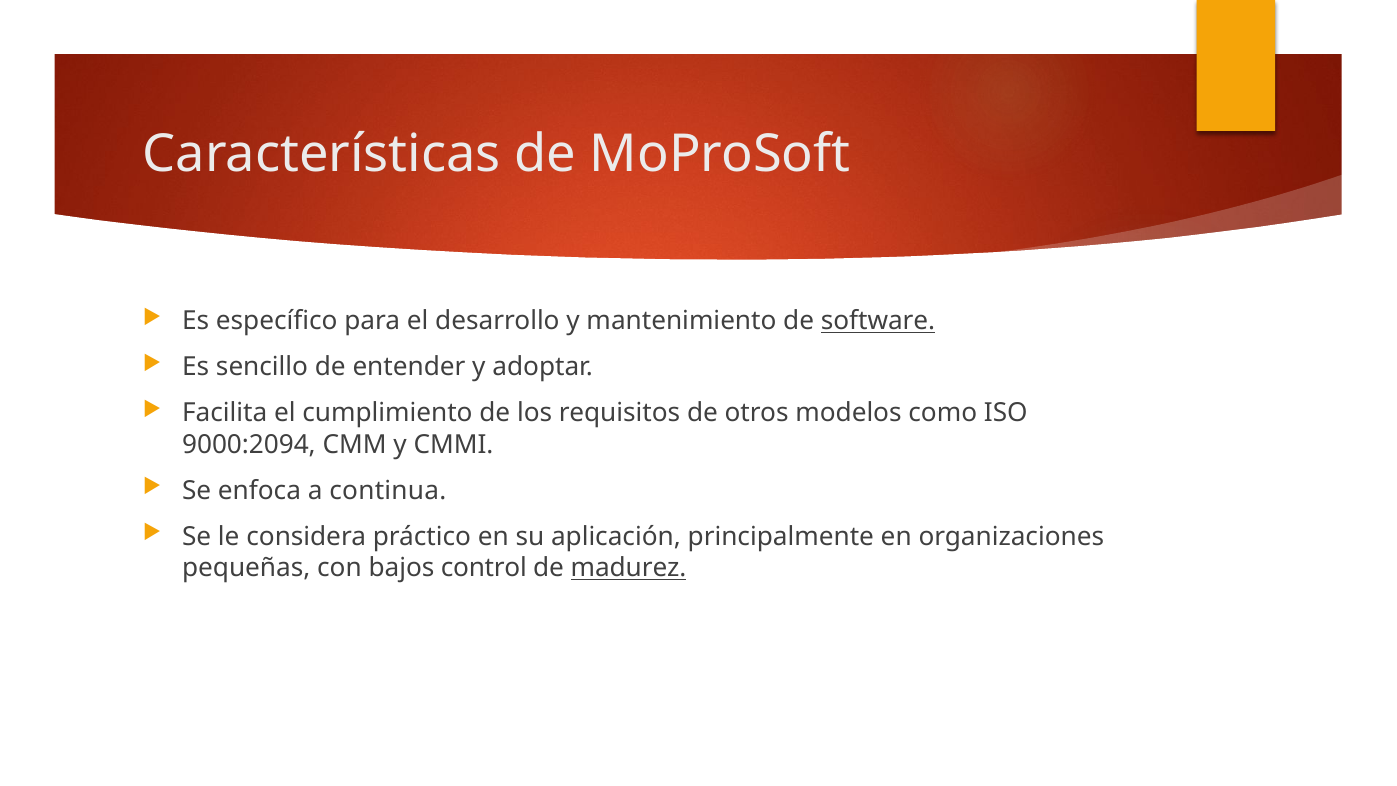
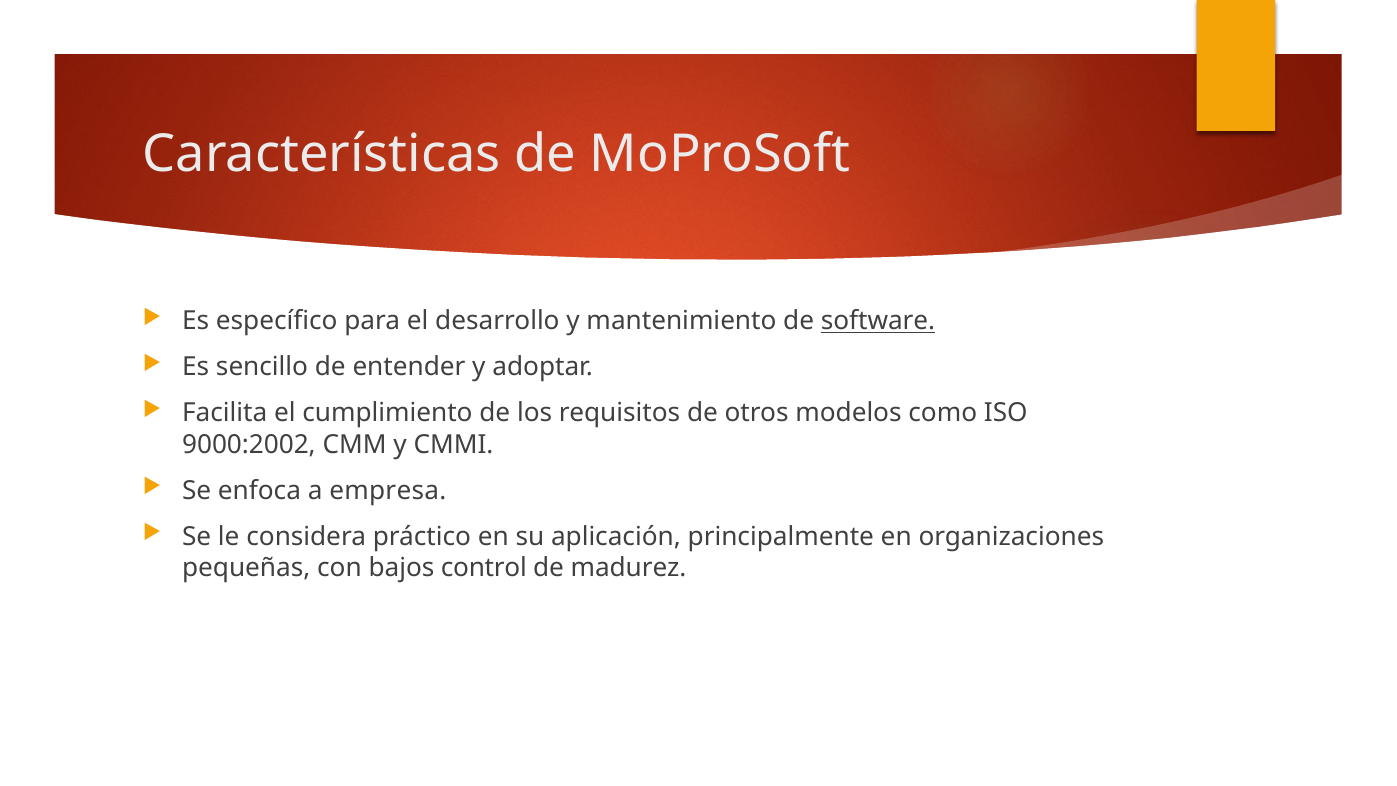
9000:2094: 9000:2094 -> 9000:2002
continua: continua -> empresa
madurez underline: present -> none
